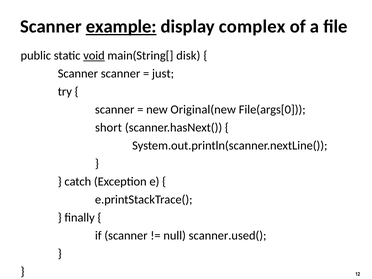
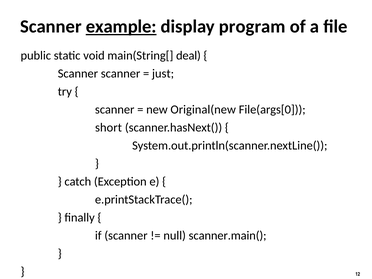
complex: complex -> program
void underline: present -> none
disk: disk -> deal
scanner.used(: scanner.used( -> scanner.main(
